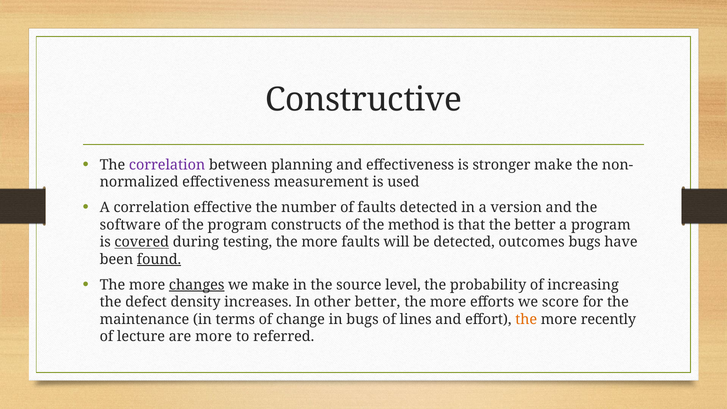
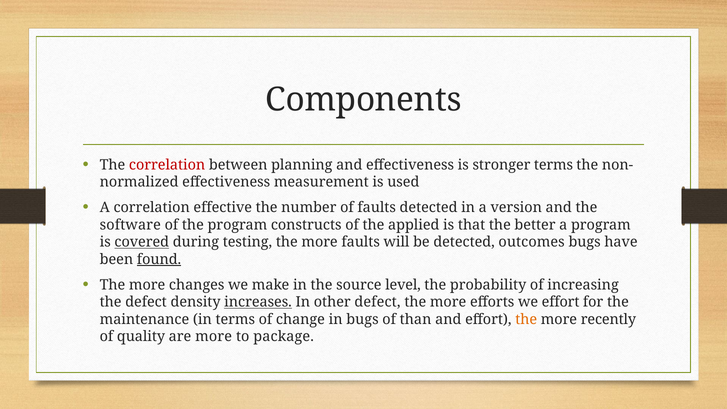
Constructive: Constructive -> Components
correlation at (167, 165) colour: purple -> red
stronger make: make -> terms
method: method -> applied
changes underline: present -> none
increases underline: none -> present
other better: better -> defect
we score: score -> effort
lines: lines -> than
lecture: lecture -> quality
referred: referred -> package
